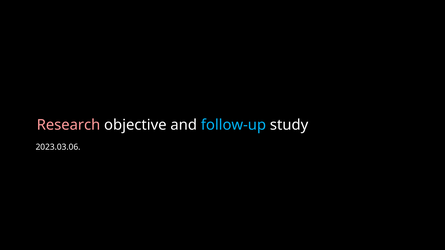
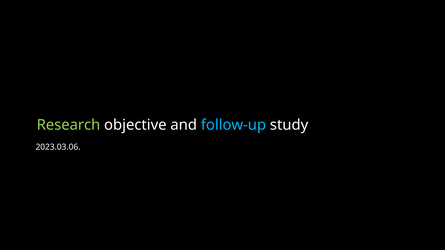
Research colour: pink -> light green
